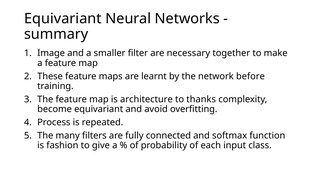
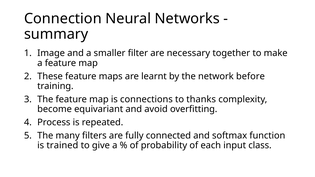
Equivariant at (63, 19): Equivariant -> Connection
architecture: architecture -> connections
fashion: fashion -> trained
